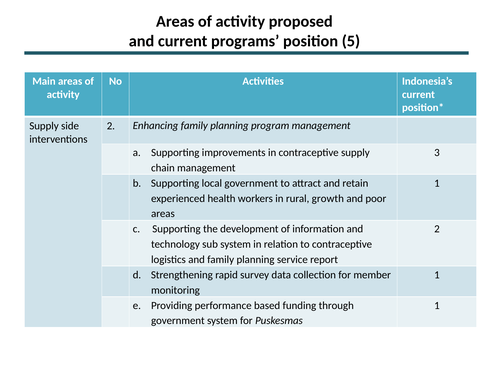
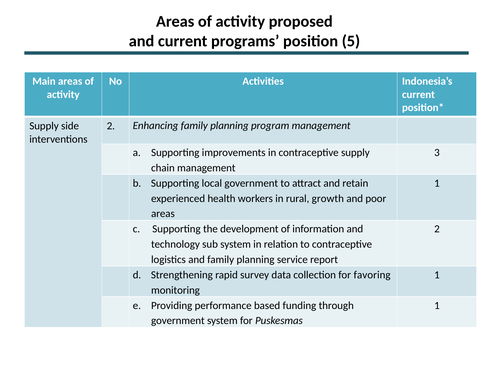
member: member -> favoring
